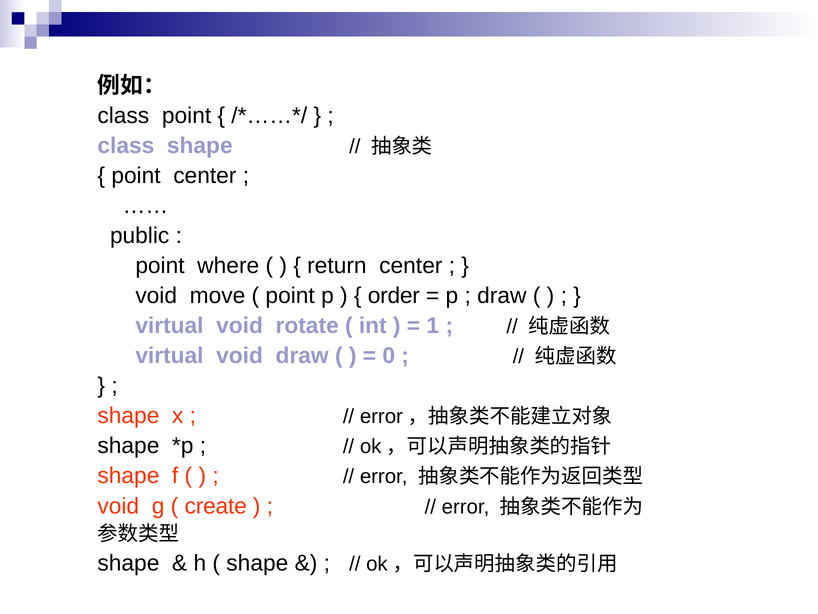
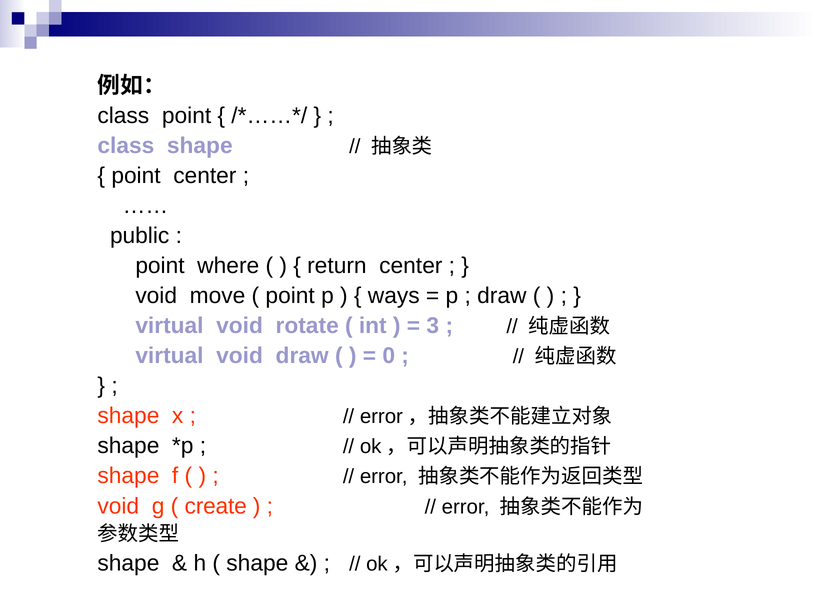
order: order -> ways
1: 1 -> 3
